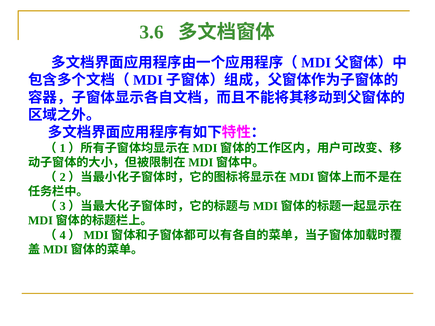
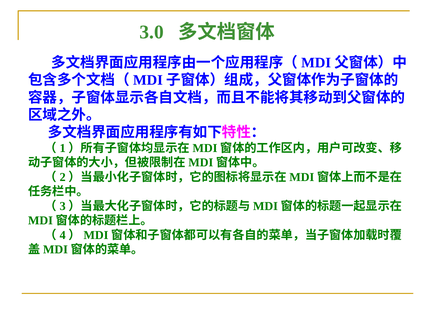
3.6: 3.6 -> 3.0
